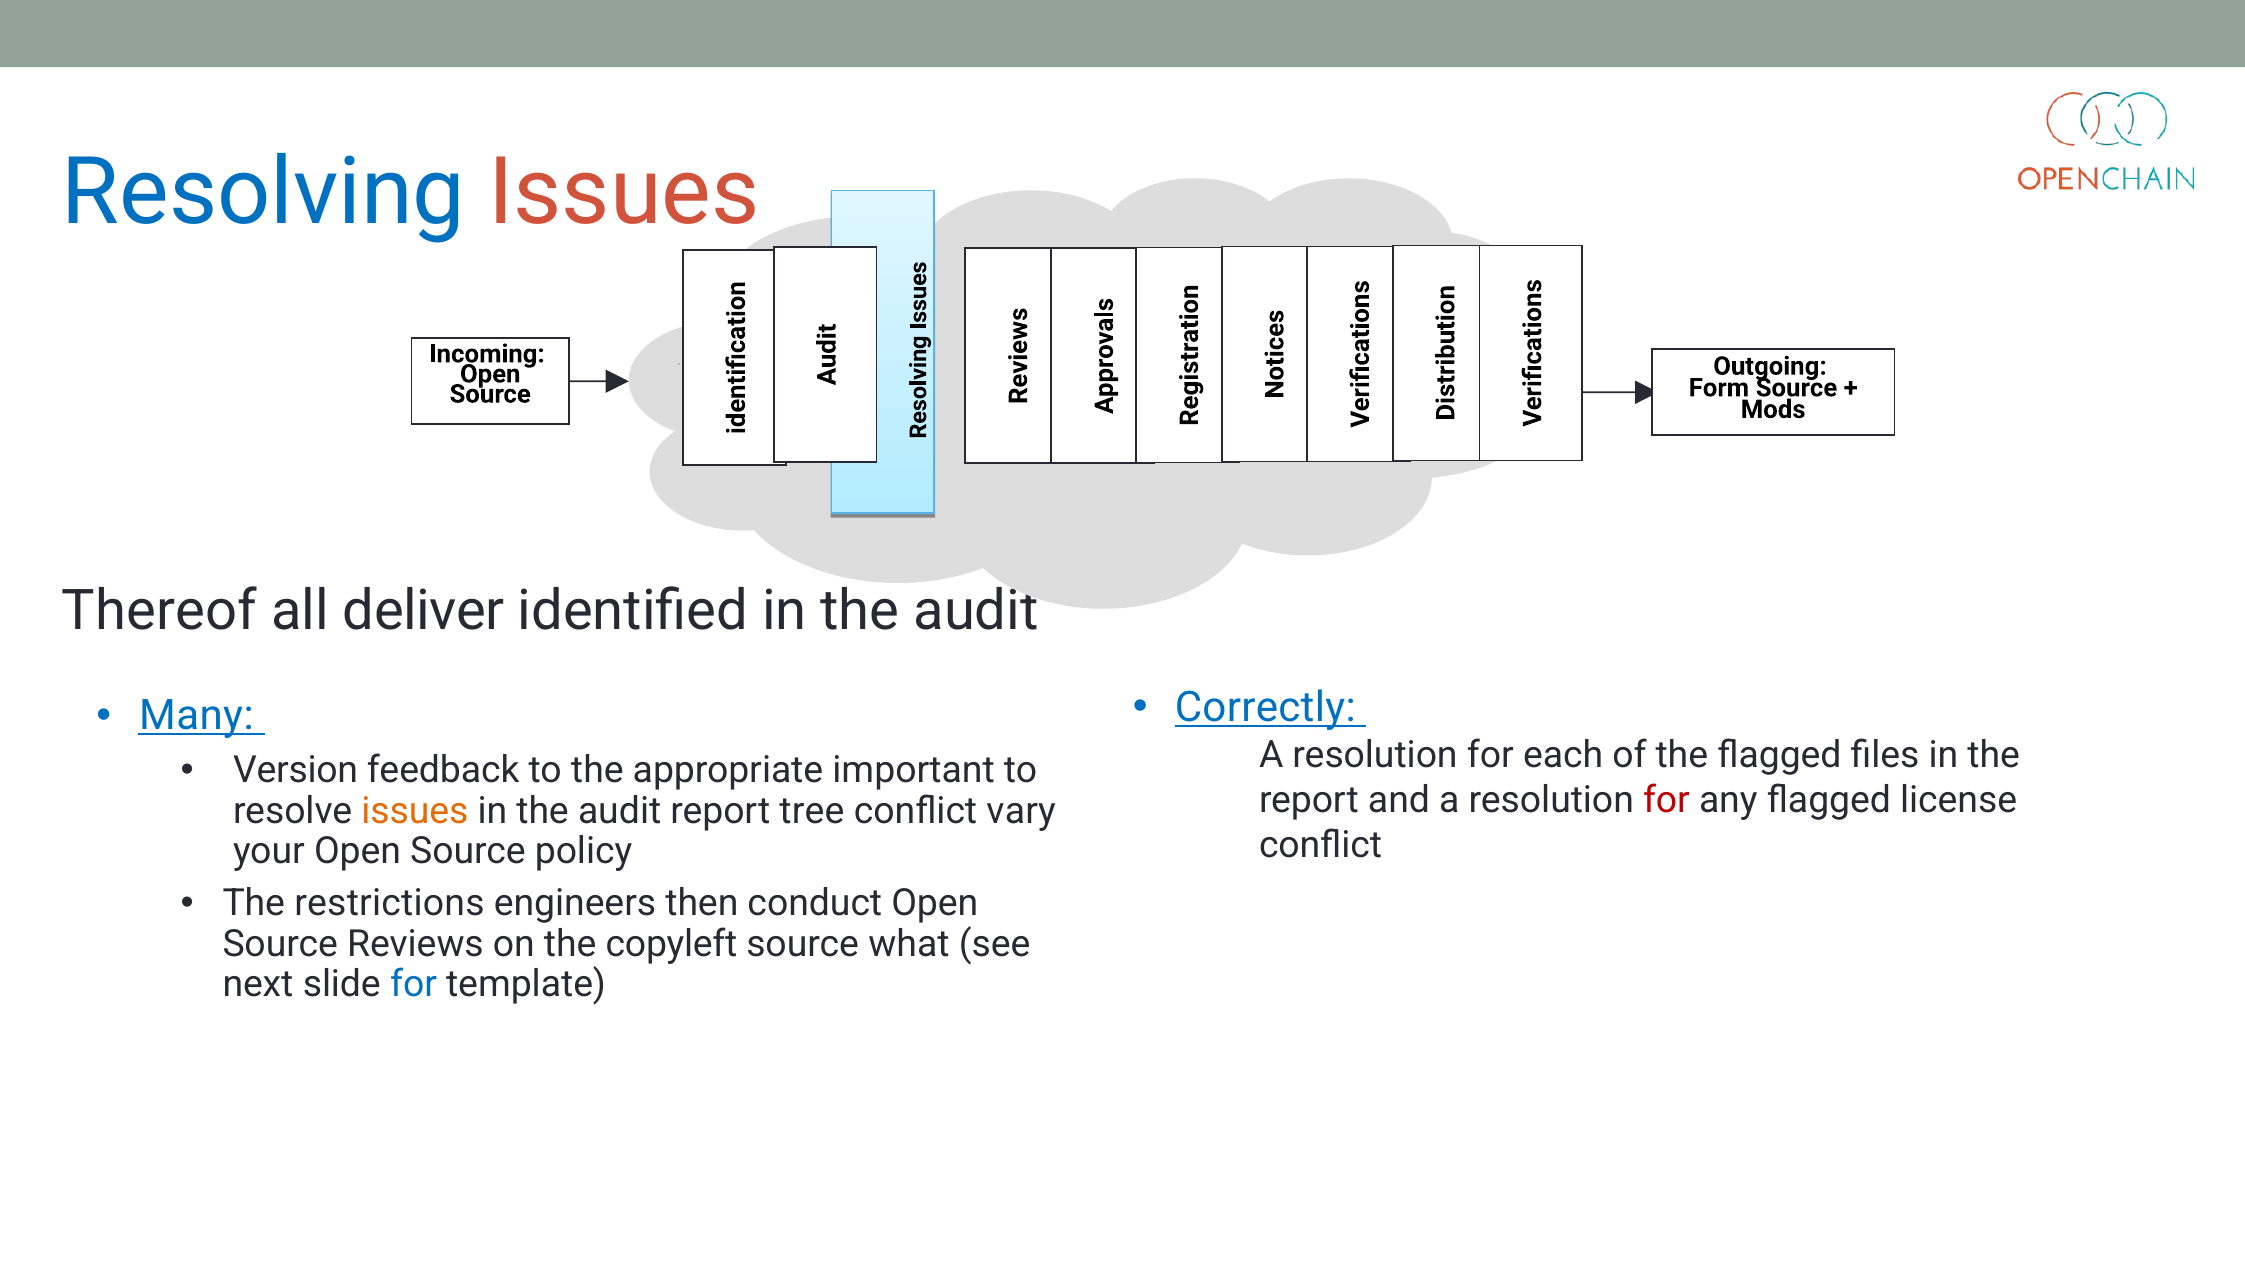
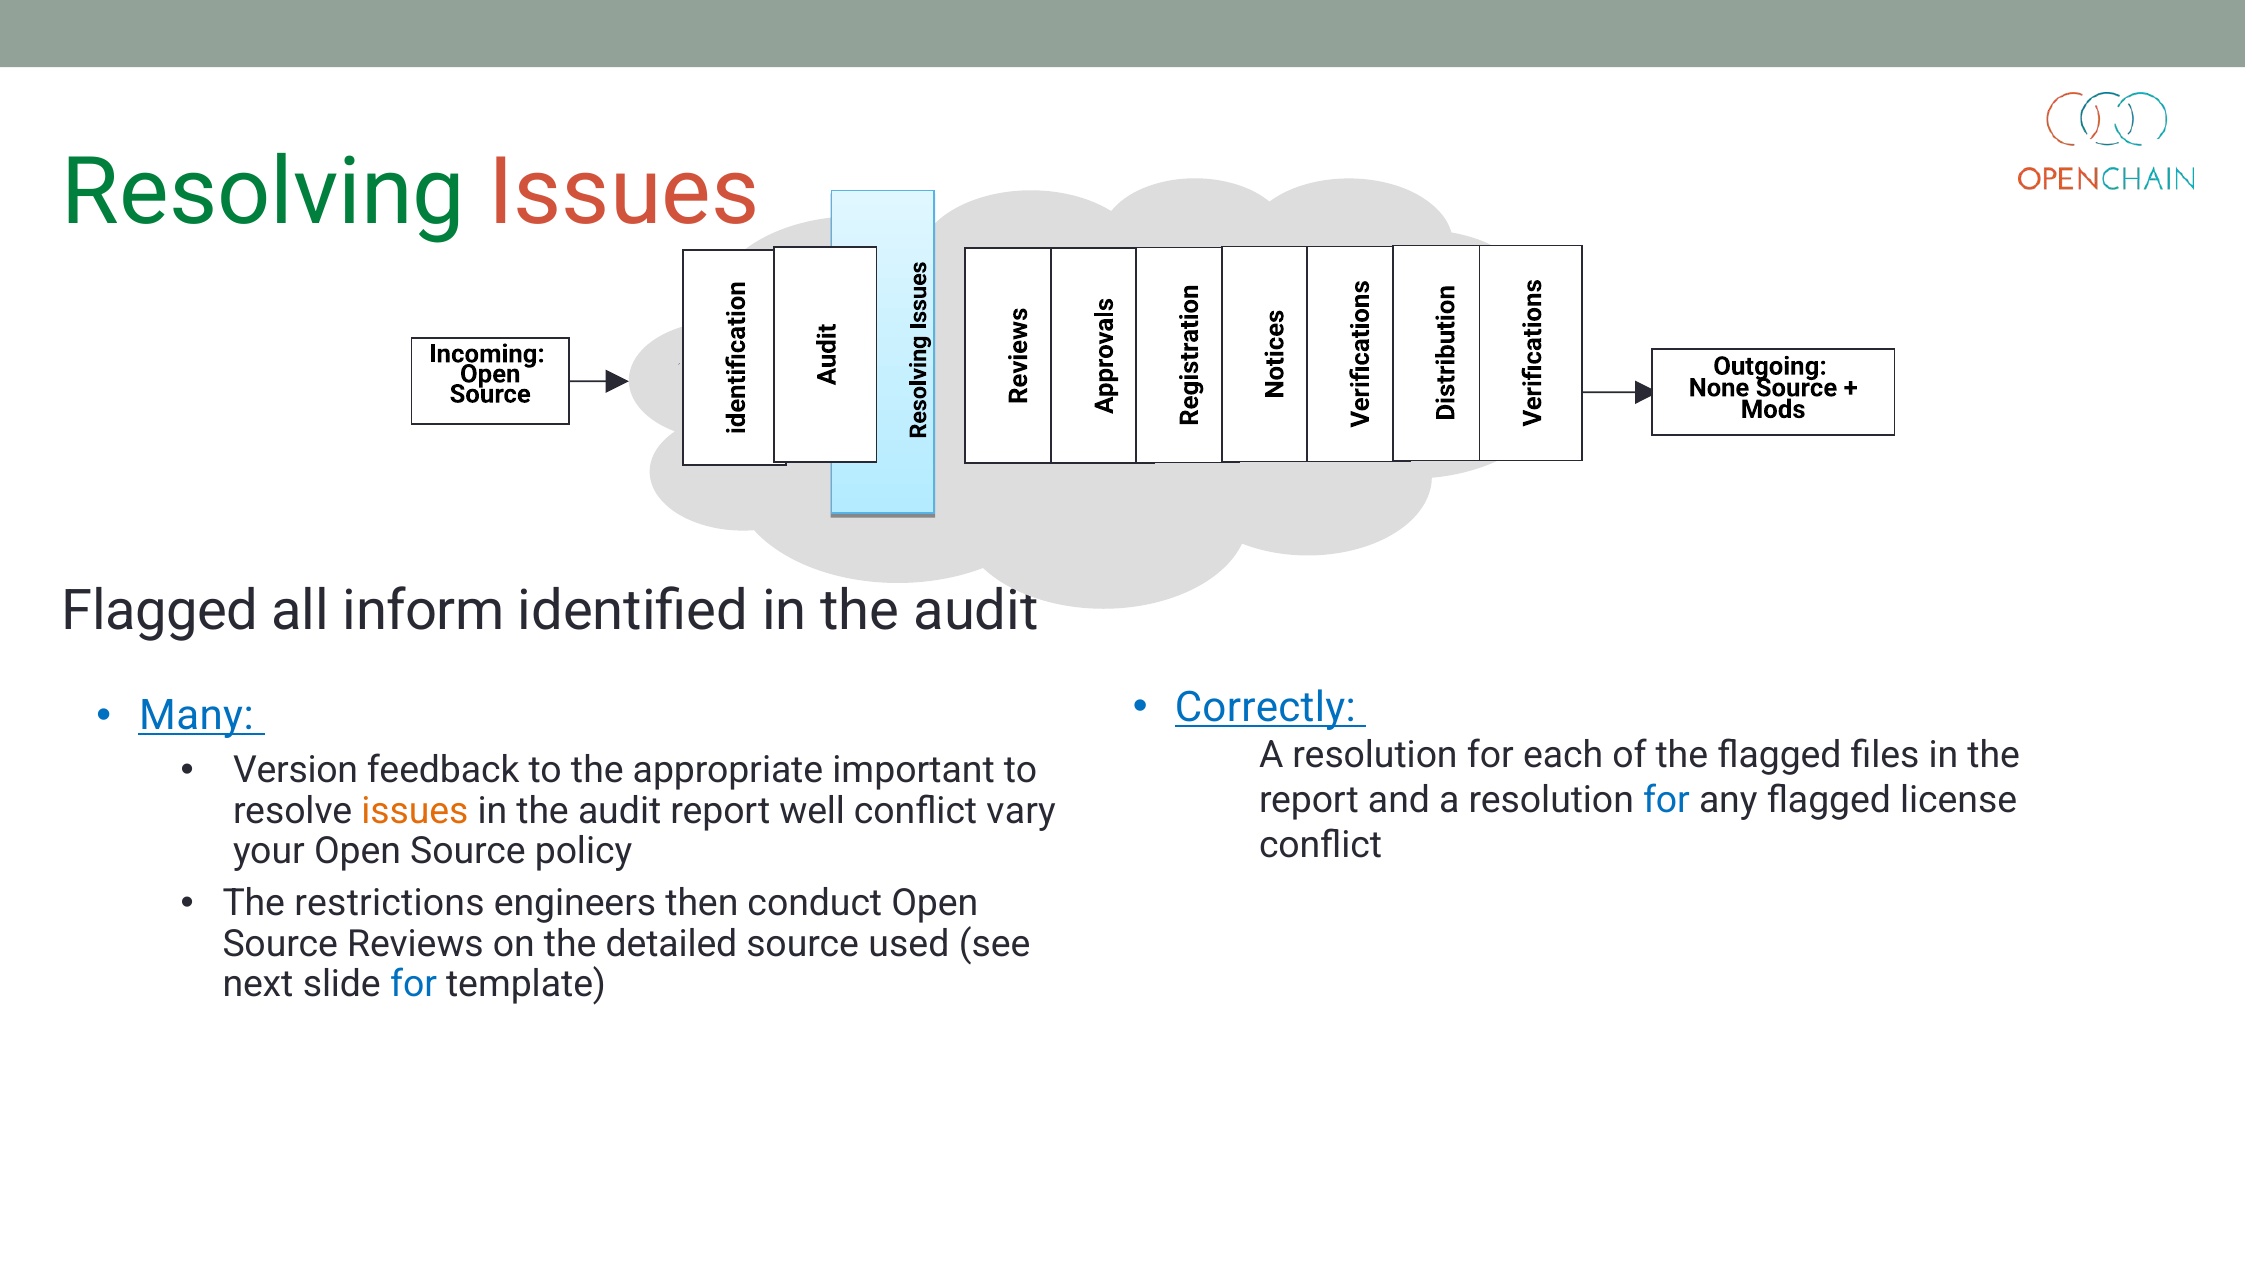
Resolving colour: blue -> green
Form: Form -> None
Thereof at (160, 611): Thereof -> Flagged
deliver: deliver -> inform
for at (1666, 800) colour: red -> blue
tree: tree -> well
copyleft: copyleft -> detailed
what: what -> used
